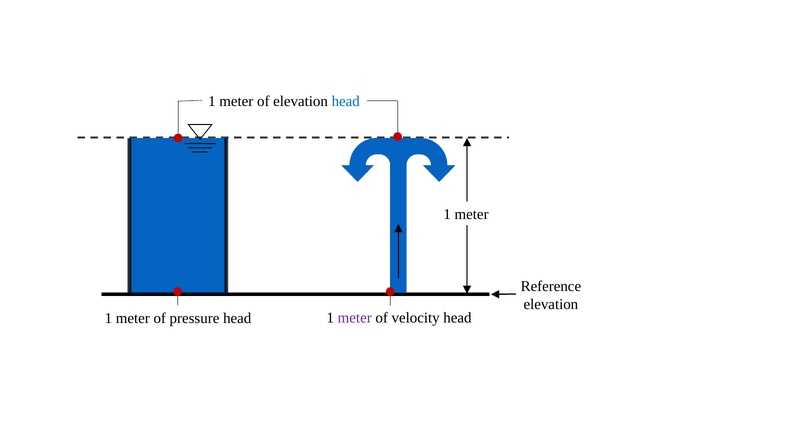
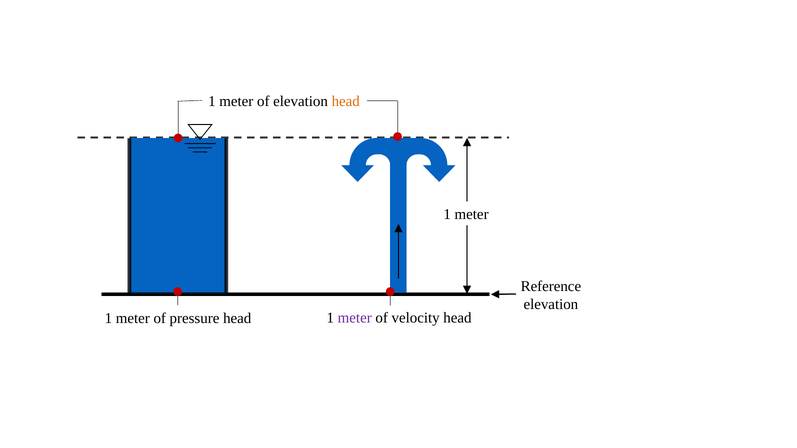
head at (346, 101) colour: blue -> orange
